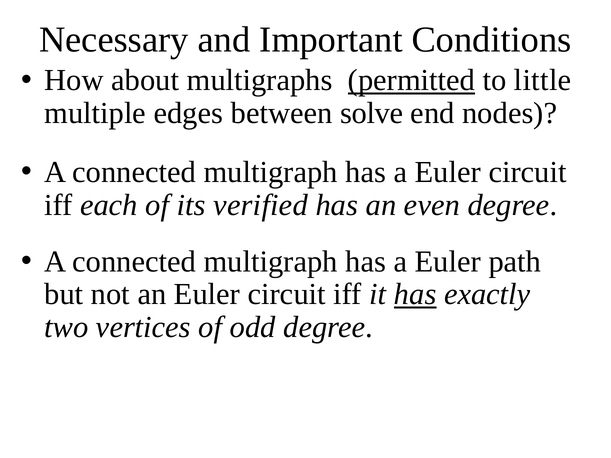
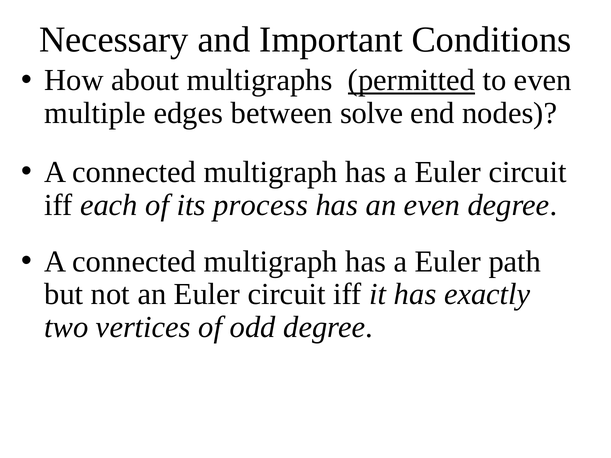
to little: little -> even
verified: verified -> process
has at (415, 295) underline: present -> none
